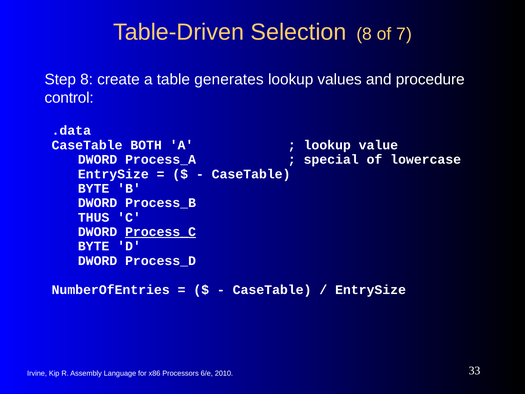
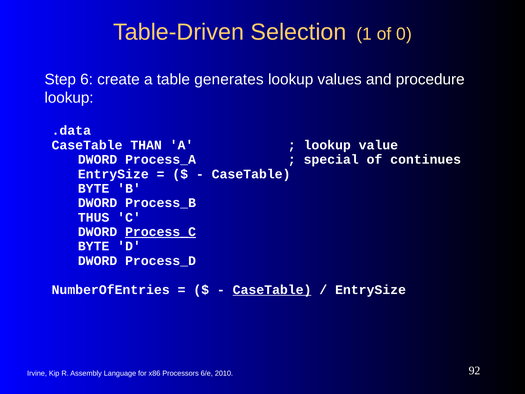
Selection 8: 8 -> 1
7: 7 -> 0
Step 8: 8 -> 6
control at (69, 98): control -> lookup
BOTH: BOTH -> THAN
lowercase: lowercase -> continues
CaseTable at (272, 290) underline: none -> present
33: 33 -> 92
